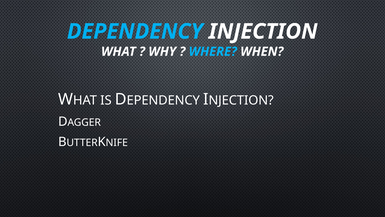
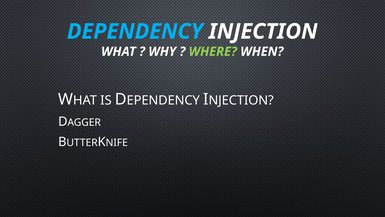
WHERE colour: light blue -> light green
